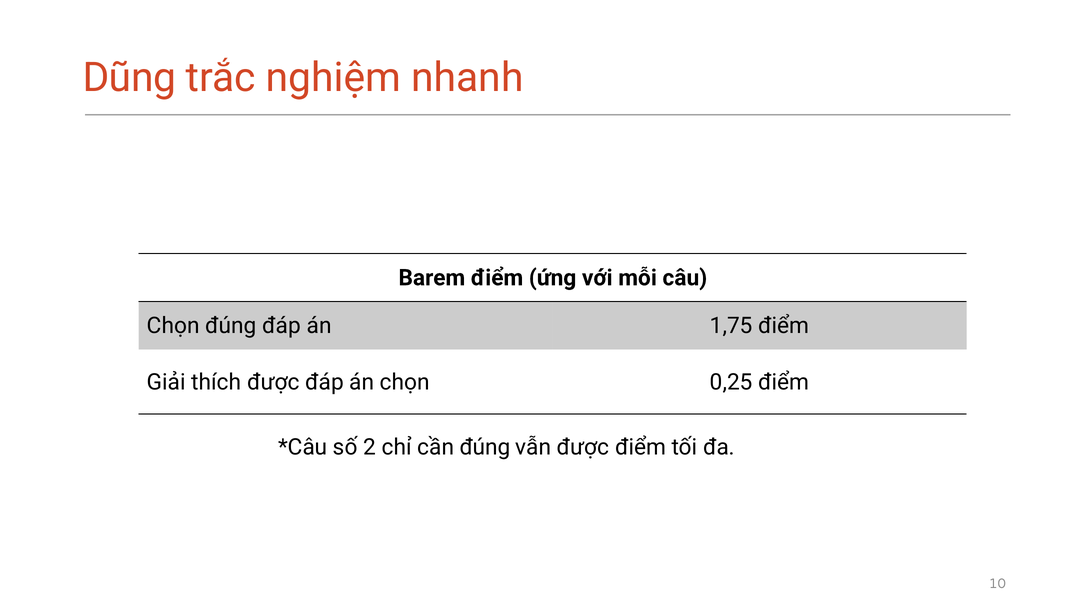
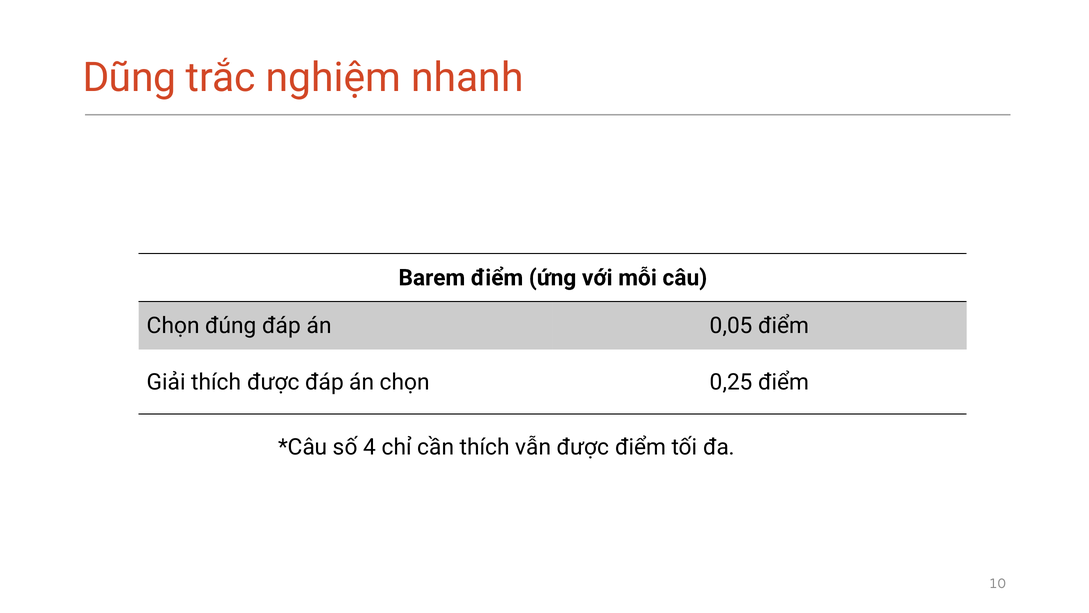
1,75: 1,75 -> 0,05
2: 2 -> 4
cần đúng: đúng -> thích
